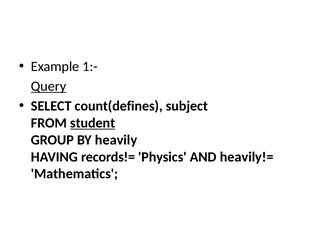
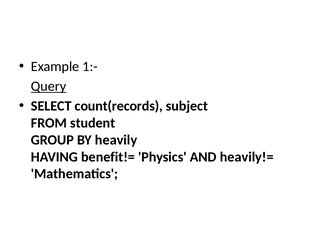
count(defines: count(defines -> count(records
student underline: present -> none
records!=: records!= -> benefit!=
